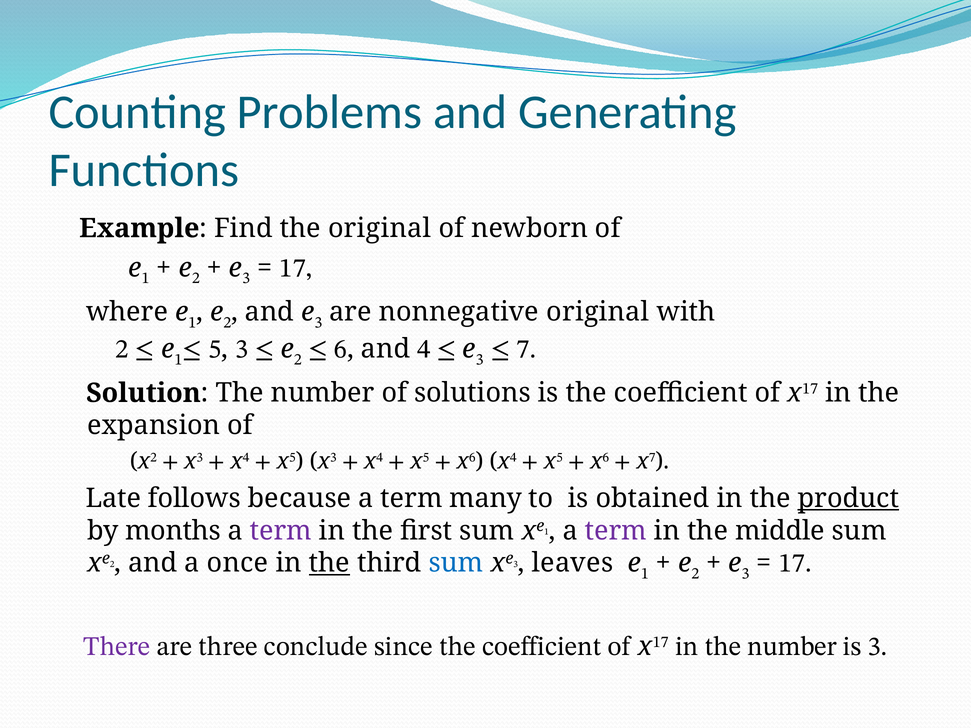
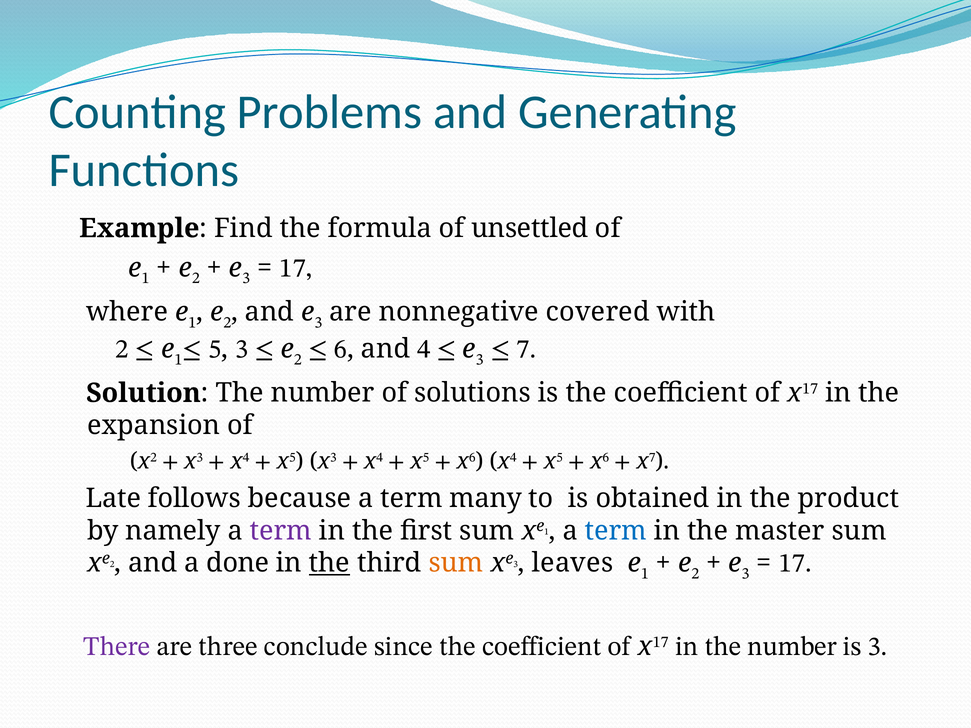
the original: original -> formula
newborn: newborn -> unsettled
nonnegative original: original -> covered
product underline: present -> none
months: months -> namely
term at (616, 531) colour: purple -> blue
middle: middle -> master
once: once -> done
sum at (456, 563) colour: blue -> orange
